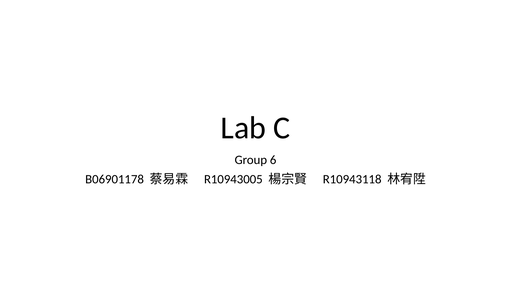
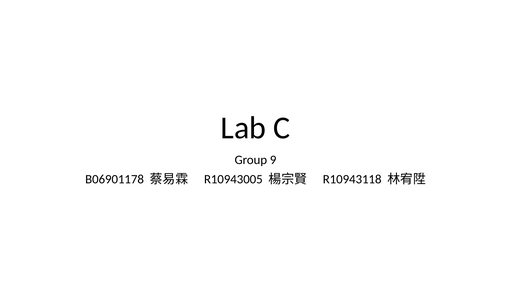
6: 6 -> 9
